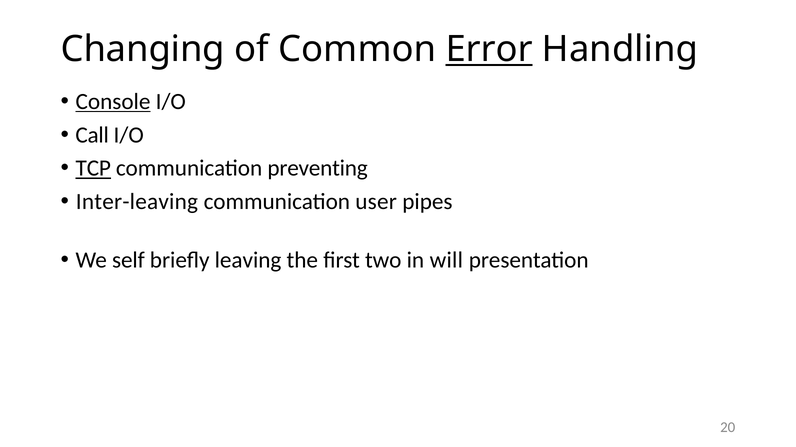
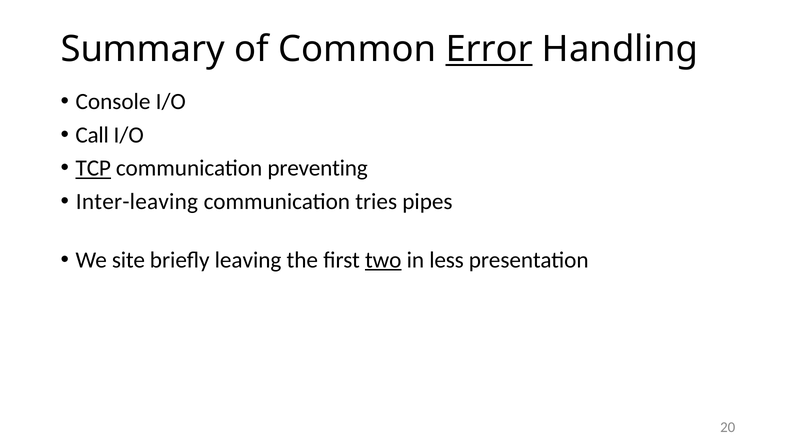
Changing: Changing -> Summary
Console underline: present -> none
user: user -> tries
self: self -> site
two underline: none -> present
will: will -> less
